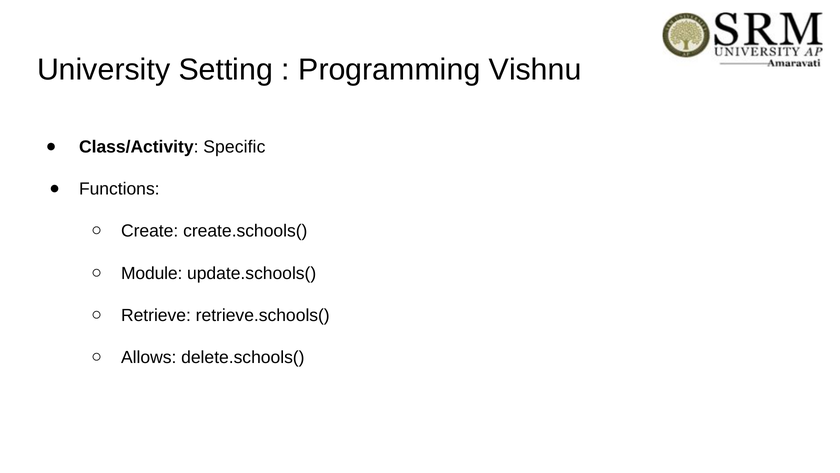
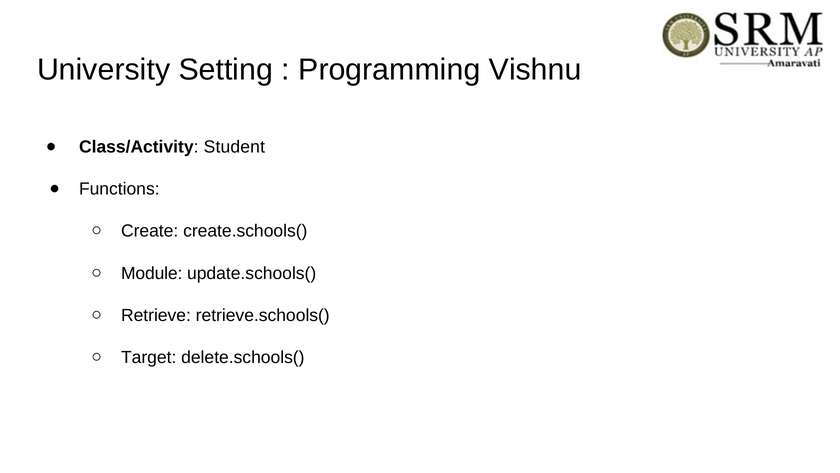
Specific: Specific -> Student
Allows: Allows -> Target
